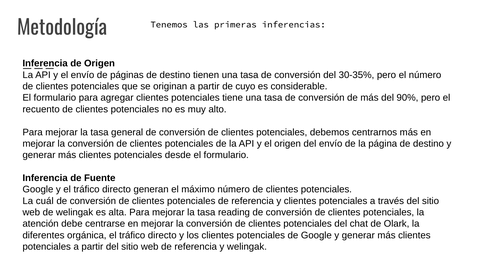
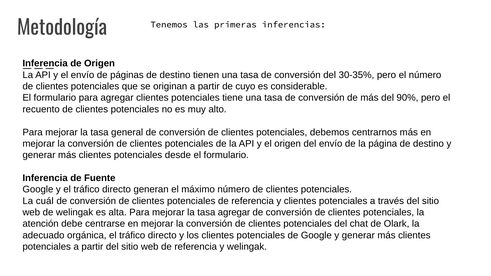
tasa reading: reading -> agregar
diferentes: diferentes -> adecuado
